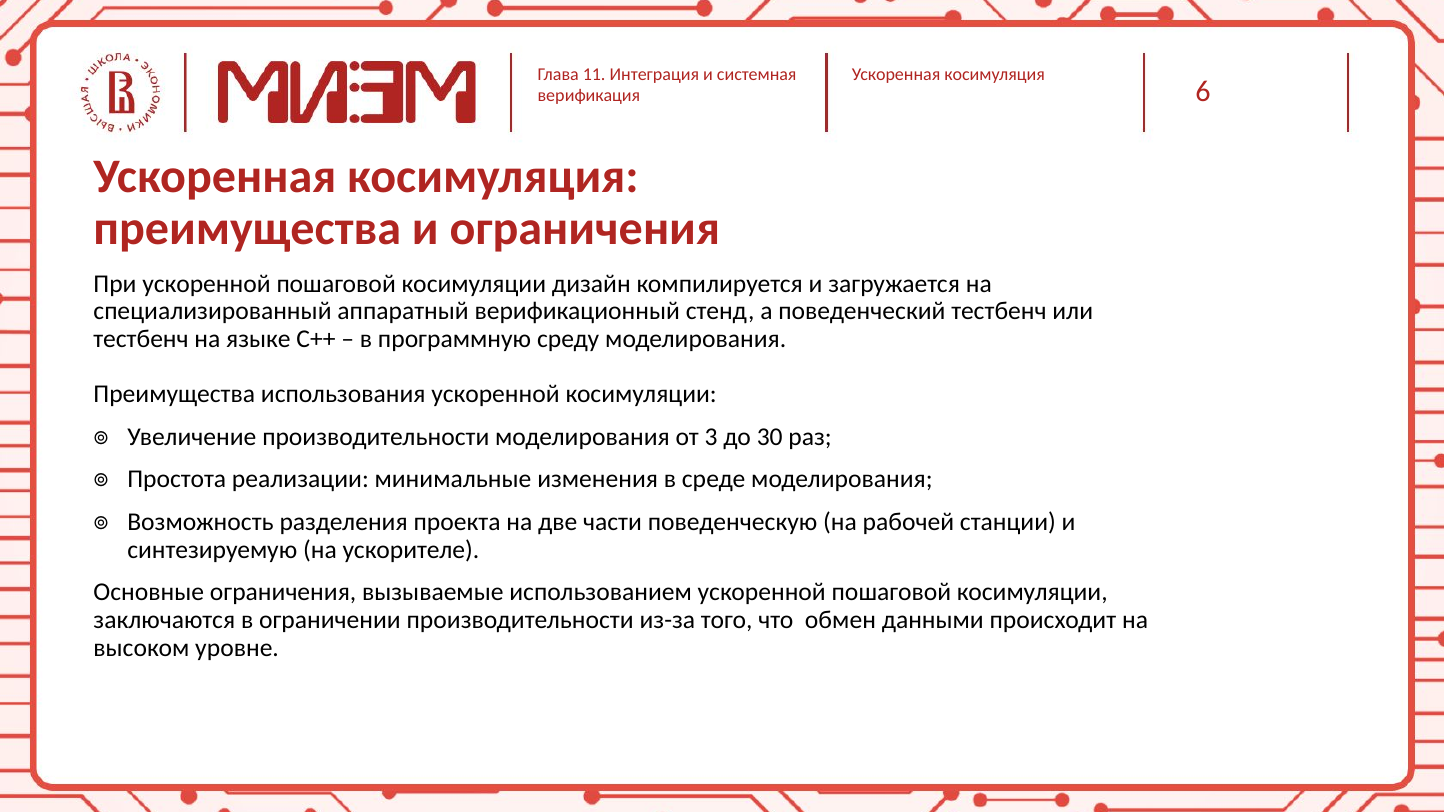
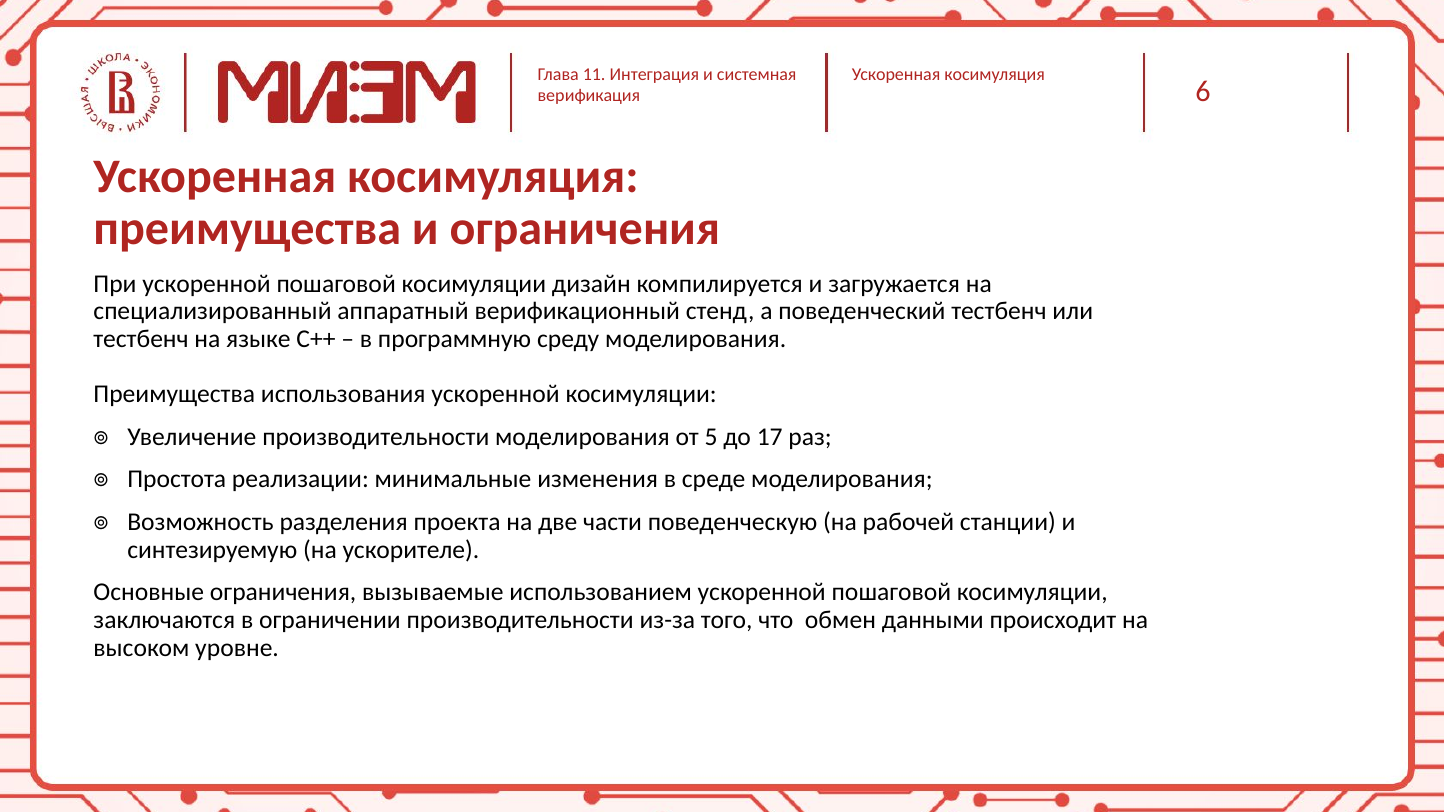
3: 3 -> 5
30: 30 -> 17
